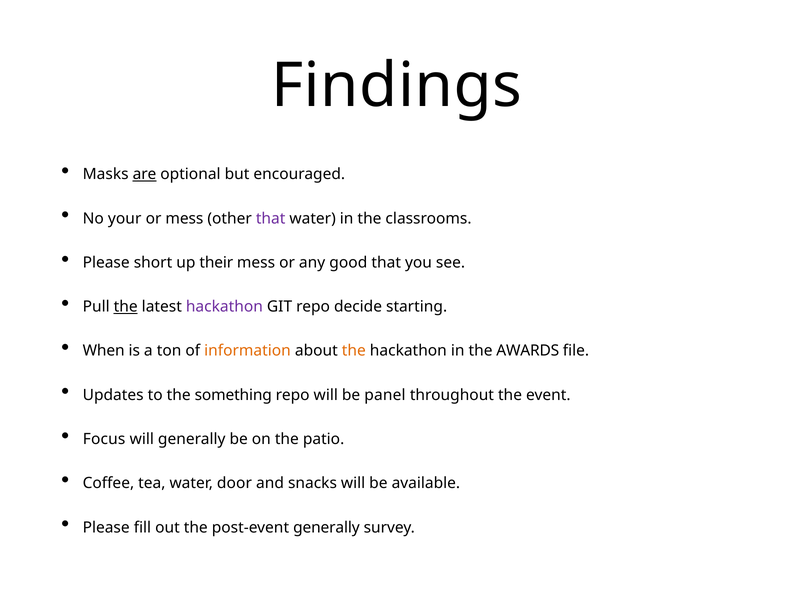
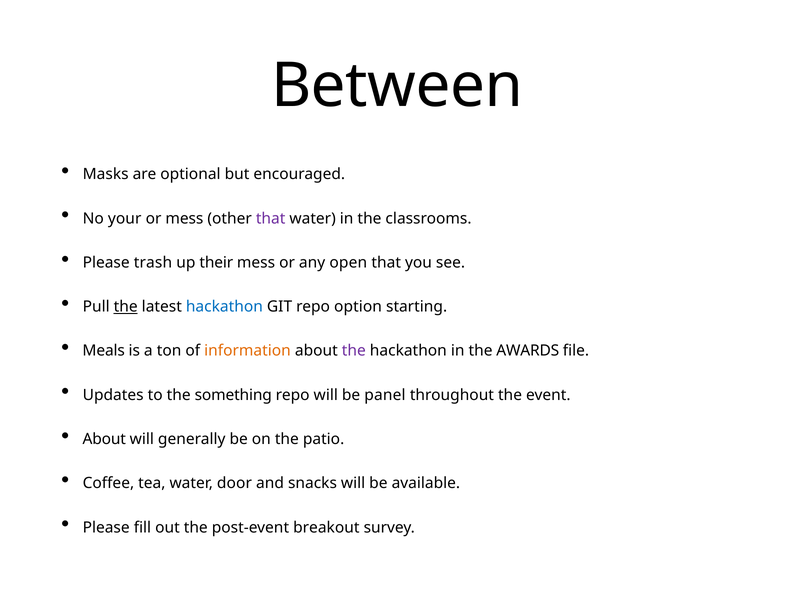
Findings: Findings -> Between
are underline: present -> none
short: short -> trash
good: good -> open
hackathon at (224, 307) colour: purple -> blue
decide: decide -> option
When: When -> Meals
the at (354, 351) colour: orange -> purple
Focus at (104, 440): Focus -> About
post-event generally: generally -> breakout
